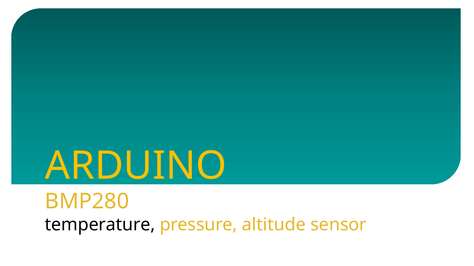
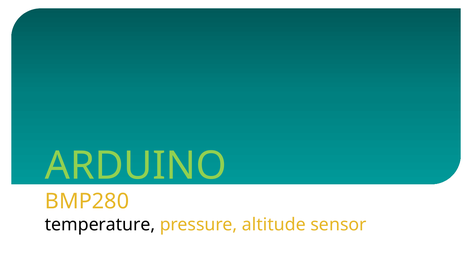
ARDUINO colour: yellow -> light green
